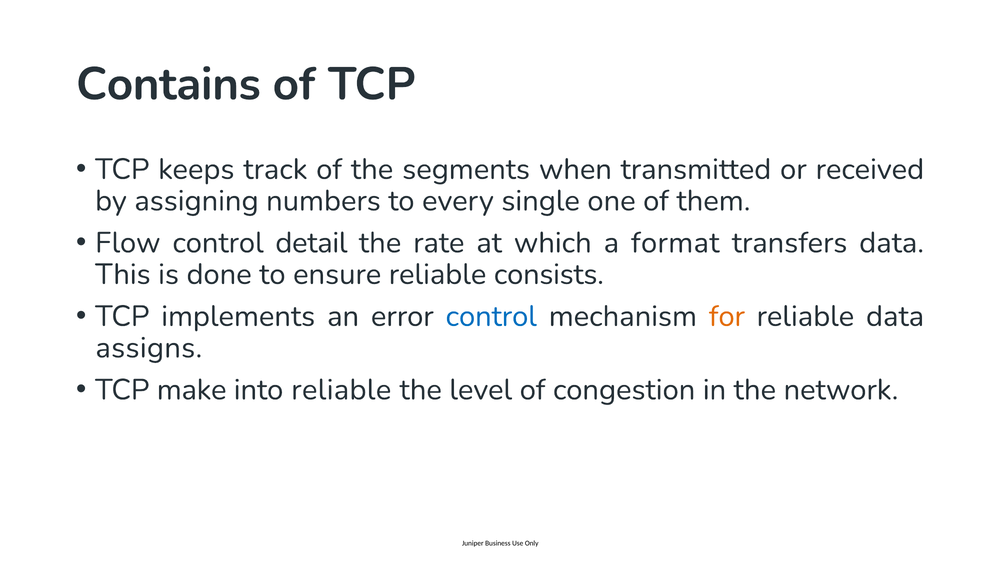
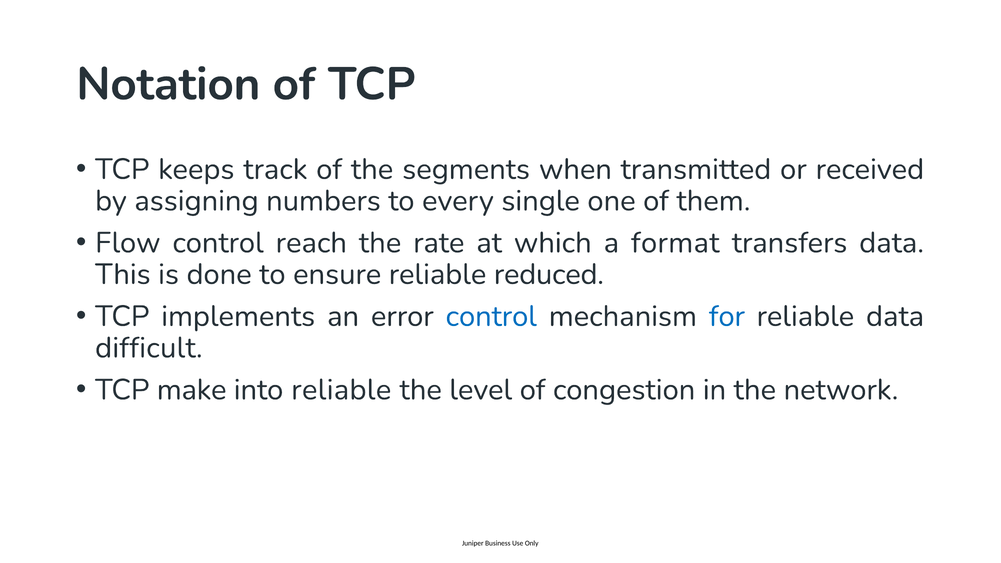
Contains: Contains -> Notation
detail: detail -> reach
consists: consists -> reduced
for colour: orange -> blue
assigns: assigns -> difficult
